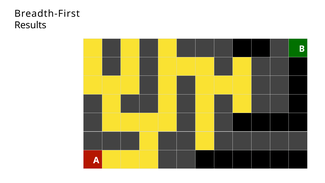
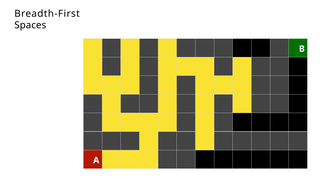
Results: Results -> Spaces
